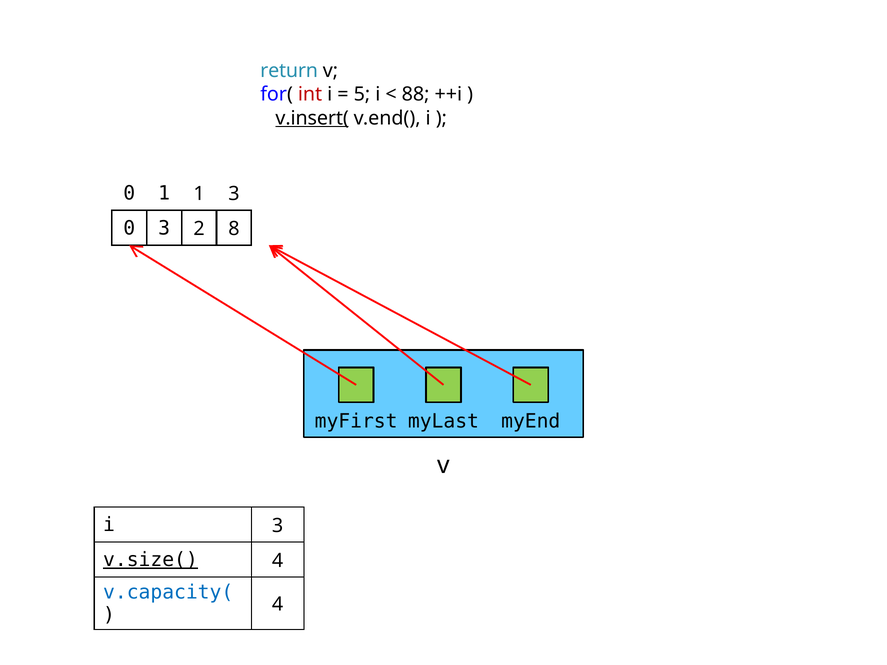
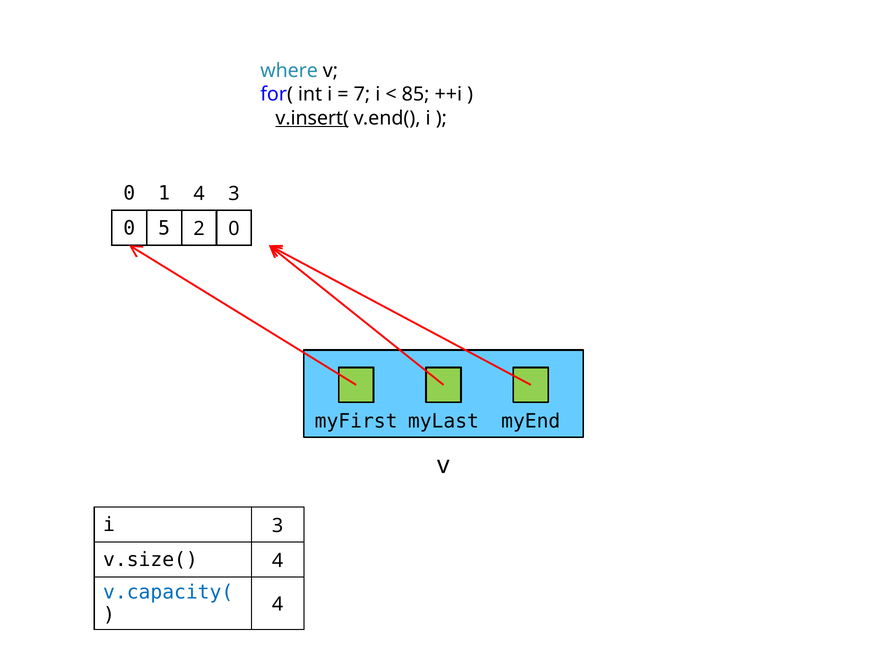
return: return -> where
int colour: red -> black
5: 5 -> 7
88: 88 -> 85
1 1: 1 -> 4
0 3: 3 -> 5
2 8: 8 -> 0
v.size( underline: present -> none
